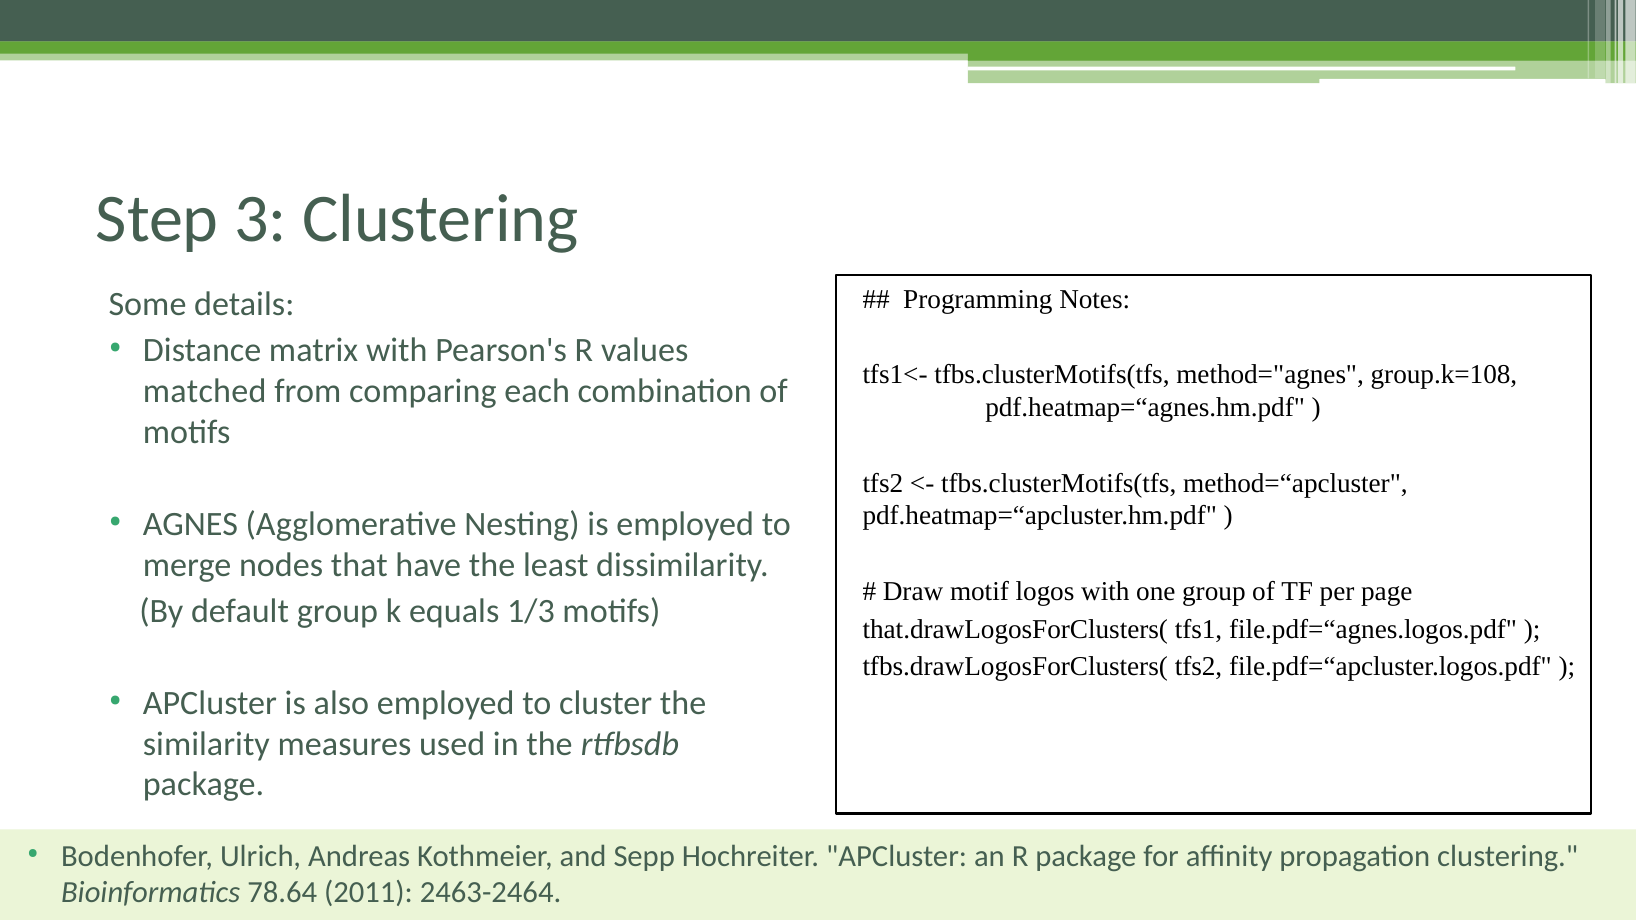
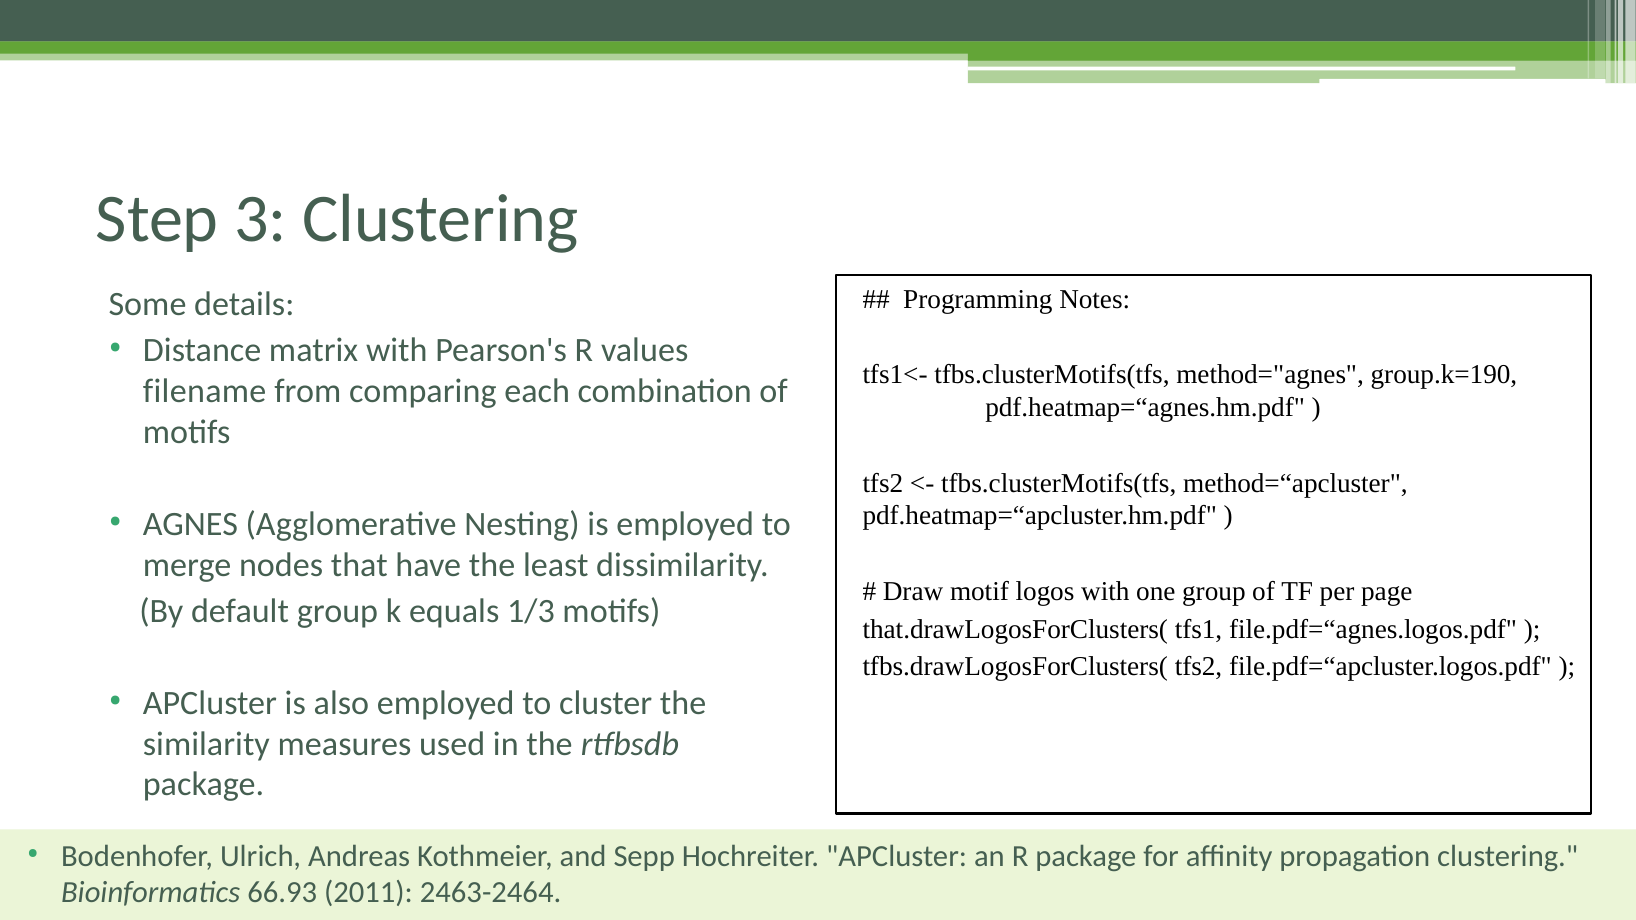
group.k=108: group.k=108 -> group.k=190
matched: matched -> filename
78.64: 78.64 -> 66.93
